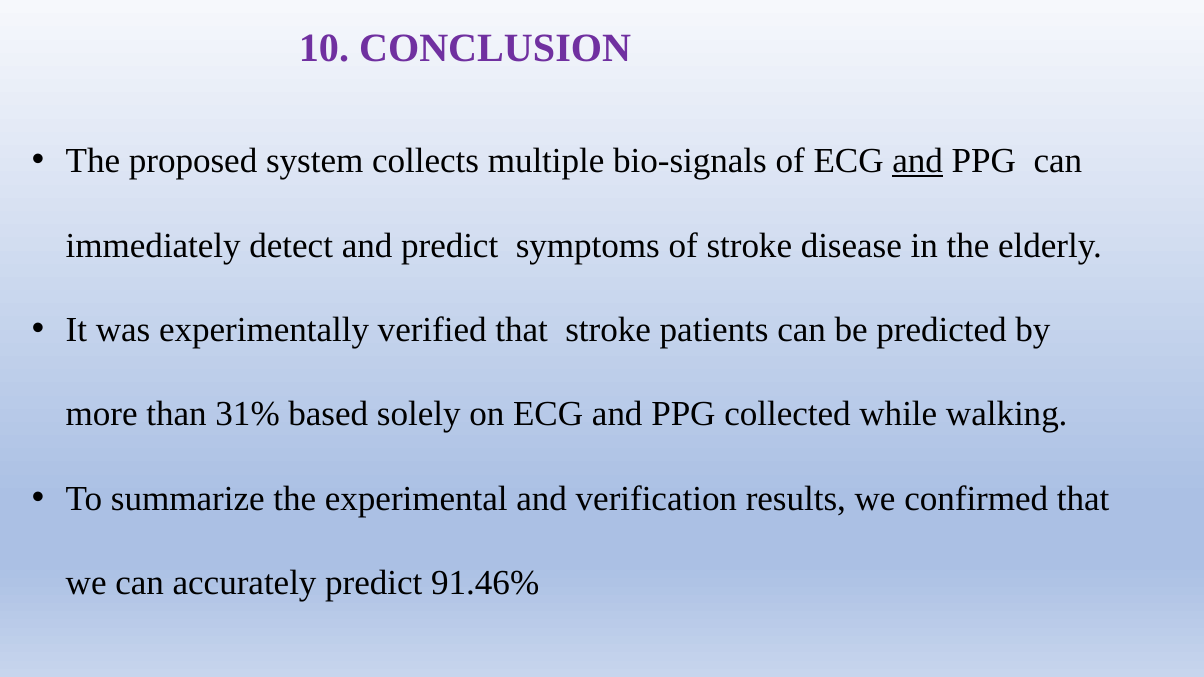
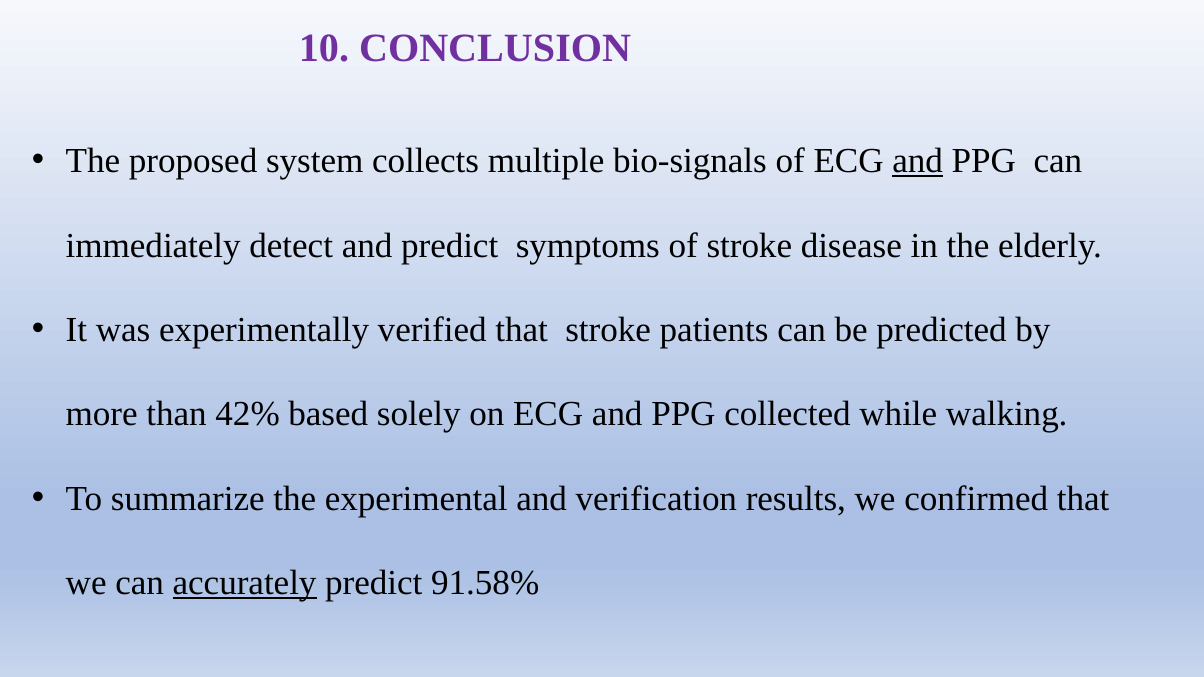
31%: 31% -> 42%
accurately underline: none -> present
91.46%: 91.46% -> 91.58%
